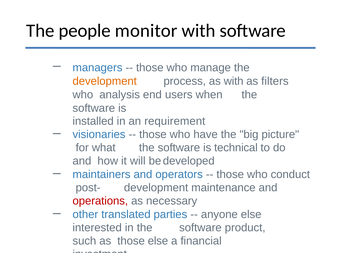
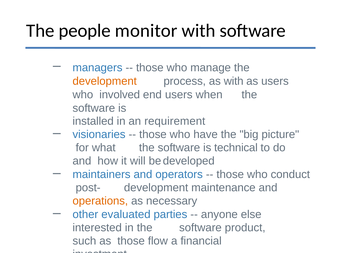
as filters: filters -> users
analysis: analysis -> involved
operations colour: red -> orange
translated: translated -> evaluated
those else: else -> flow
